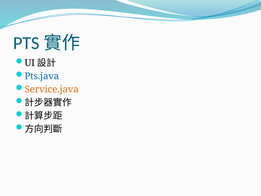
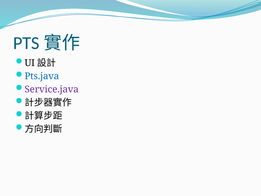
Service.java colour: orange -> purple
